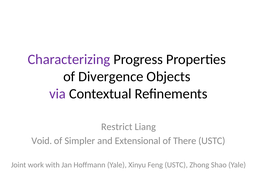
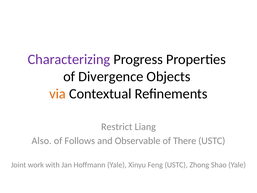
via colour: purple -> orange
Void: Void -> Also
Simpler: Simpler -> Follows
Extensional: Extensional -> Observable
